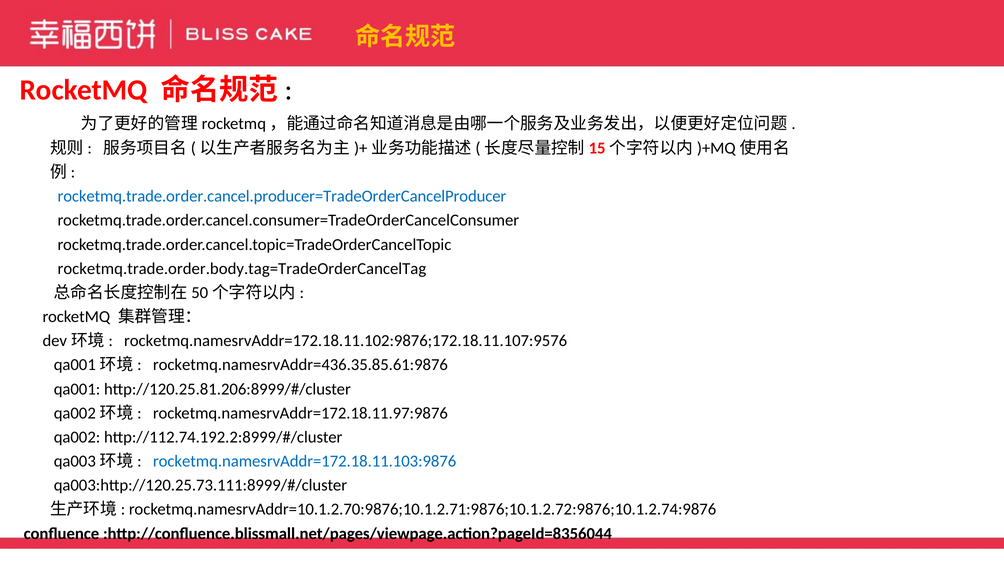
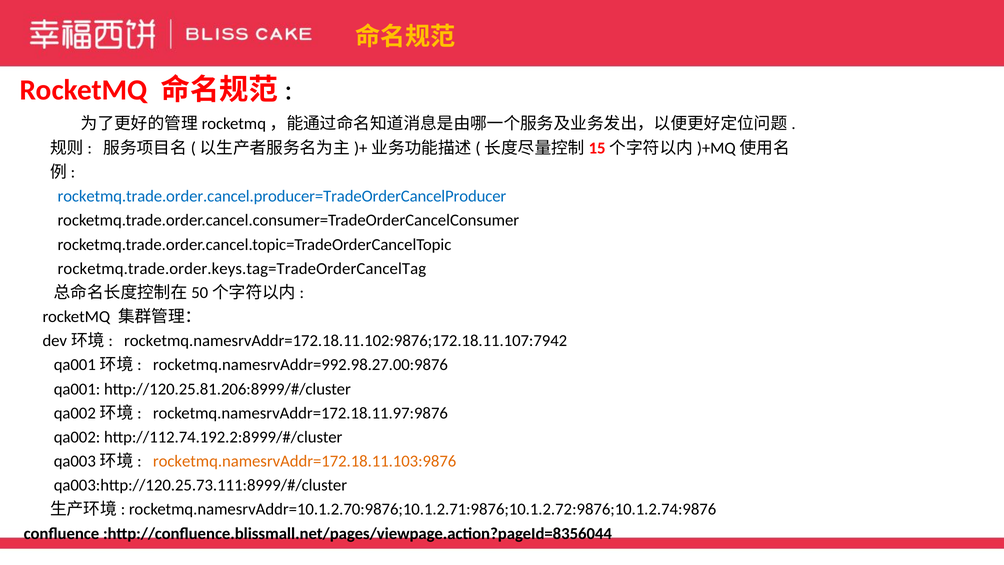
rocketmq.trade.order.body.tag=TradeOrderCancelTag: rocketmq.trade.order.body.tag=TradeOrderCancelTag -> rocketmq.trade.order.keys.tag=TradeOrderCancelTag
rocketmq.namesrvAddr=172.18.11.102:9876;172.18.11.107:9576: rocketmq.namesrvAddr=172.18.11.102:9876;172.18.11.107:9576 -> rocketmq.namesrvAddr=172.18.11.102:9876;172.18.11.107:7942
rocketmq.namesrvAddr=436.35.85.61:9876: rocketmq.namesrvAddr=436.35.85.61:9876 -> rocketmq.namesrvAddr=992.98.27.00:9876
rocketmq.namesrvAddr=172.18.11.103:9876 colour: blue -> orange
